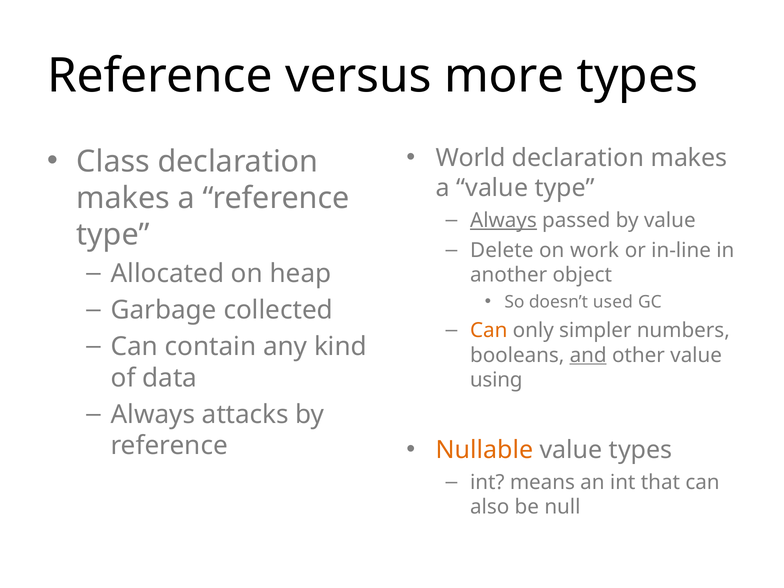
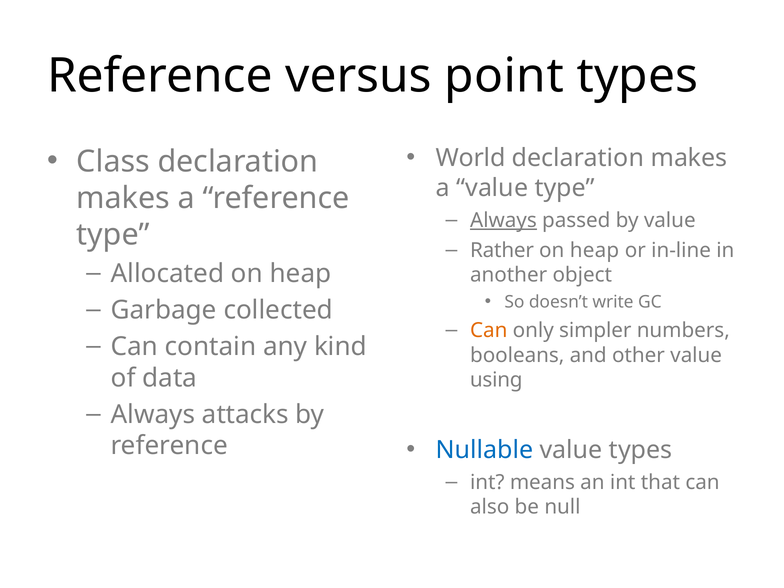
more: more -> point
Delete: Delete -> Rather
work at (595, 250): work -> heap
used: used -> write
and underline: present -> none
Nullable colour: orange -> blue
